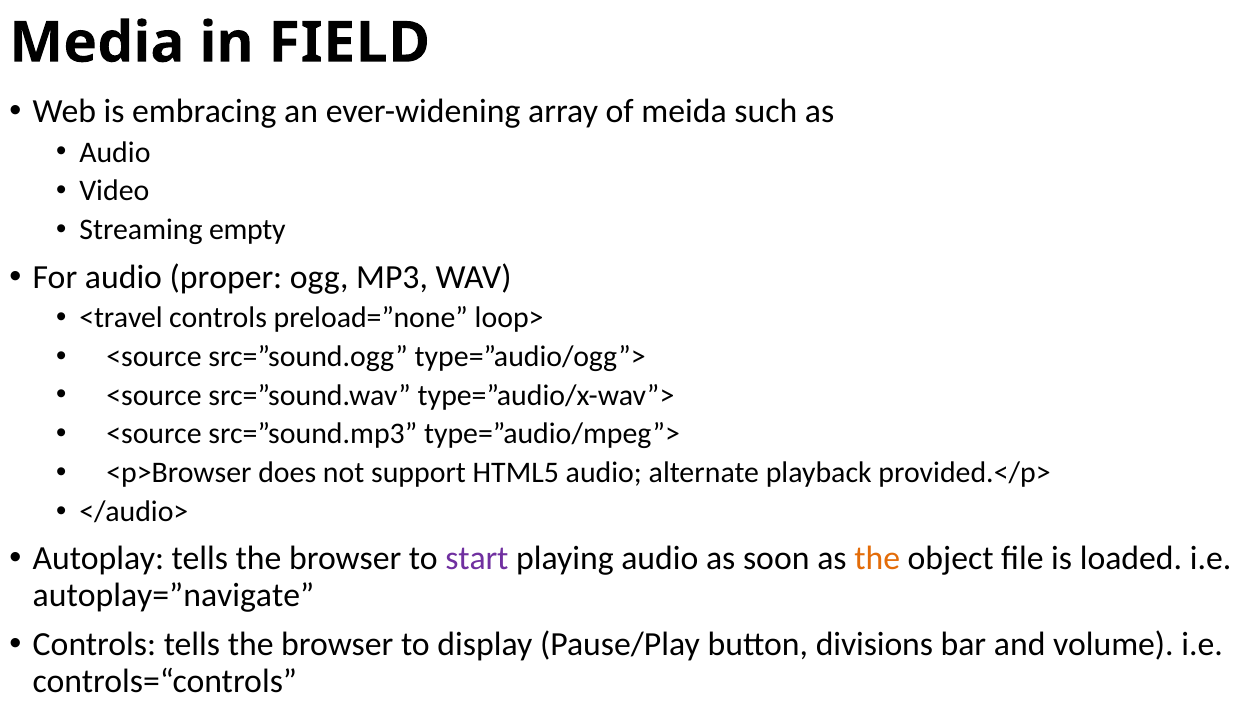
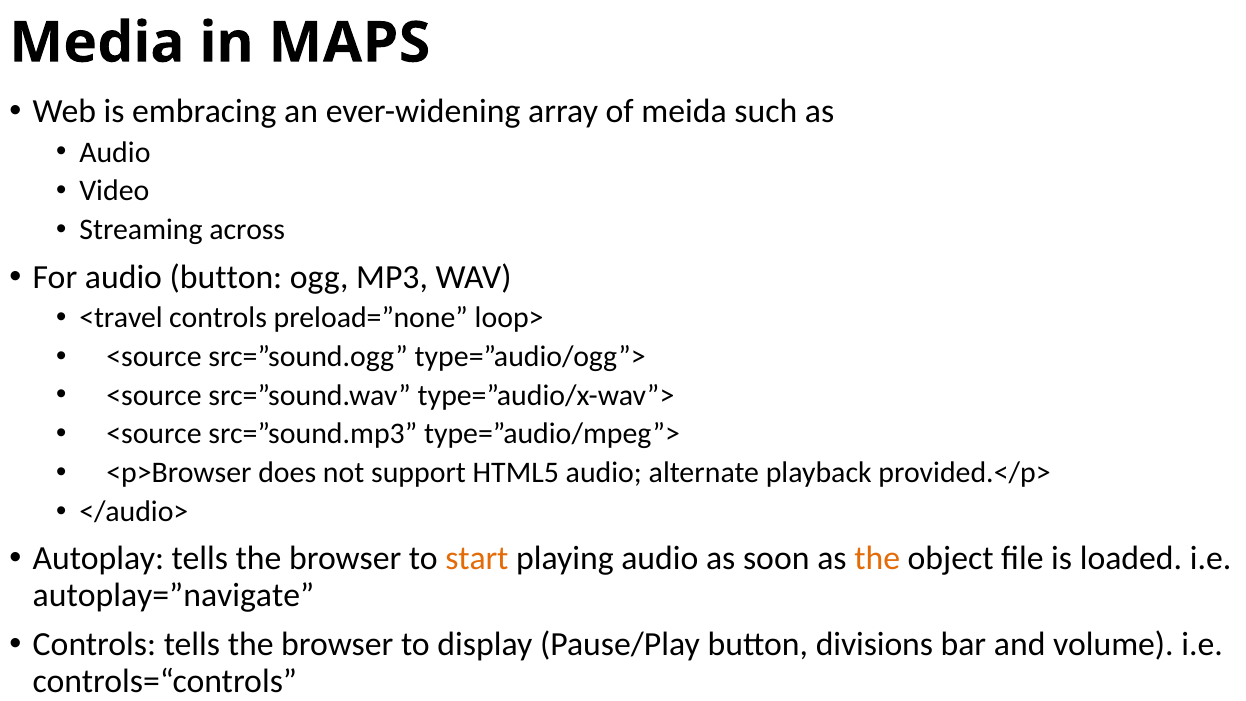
FIELD: FIELD -> MAPS
empty: empty -> across
audio proper: proper -> button
start colour: purple -> orange
